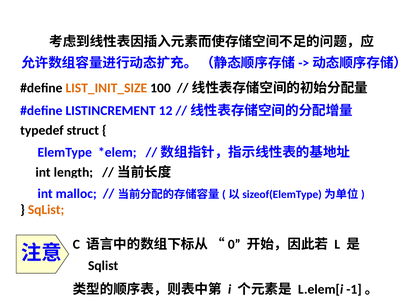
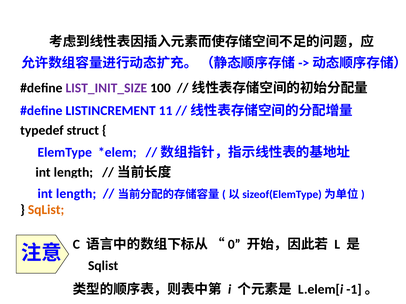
LIST_INIT_SIZE colour: orange -> purple
12: 12 -> 11
malloc at (76, 194): malloc -> length
